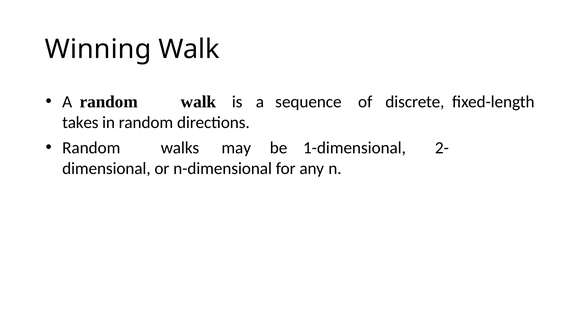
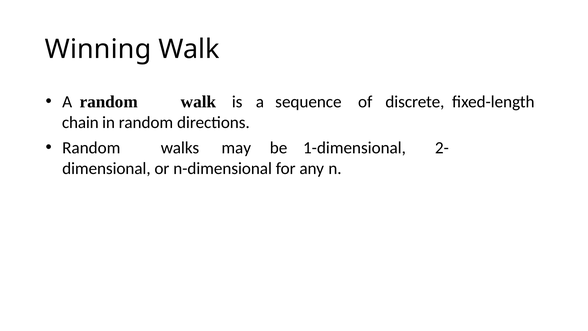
takes: takes -> chain
